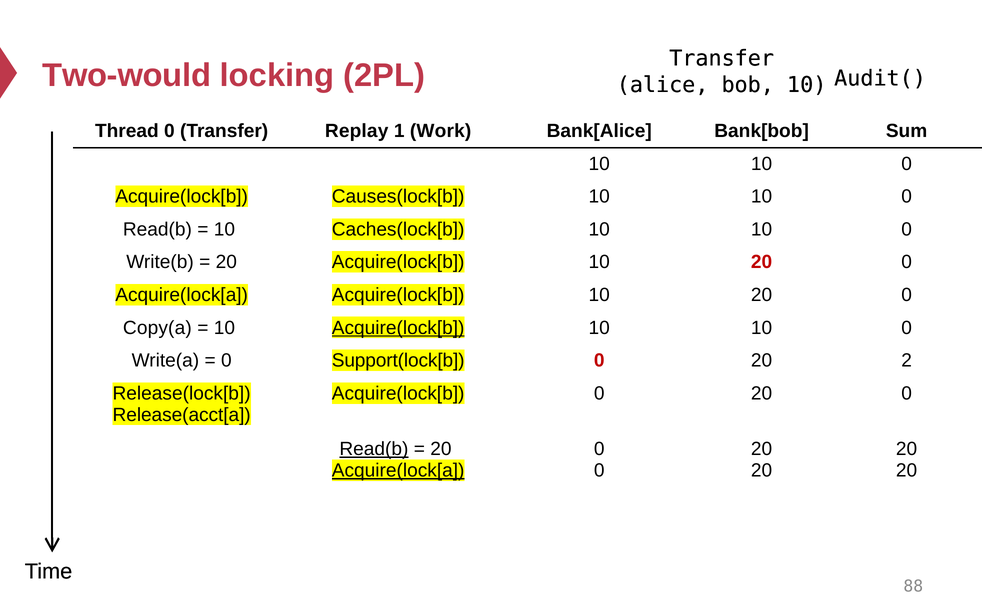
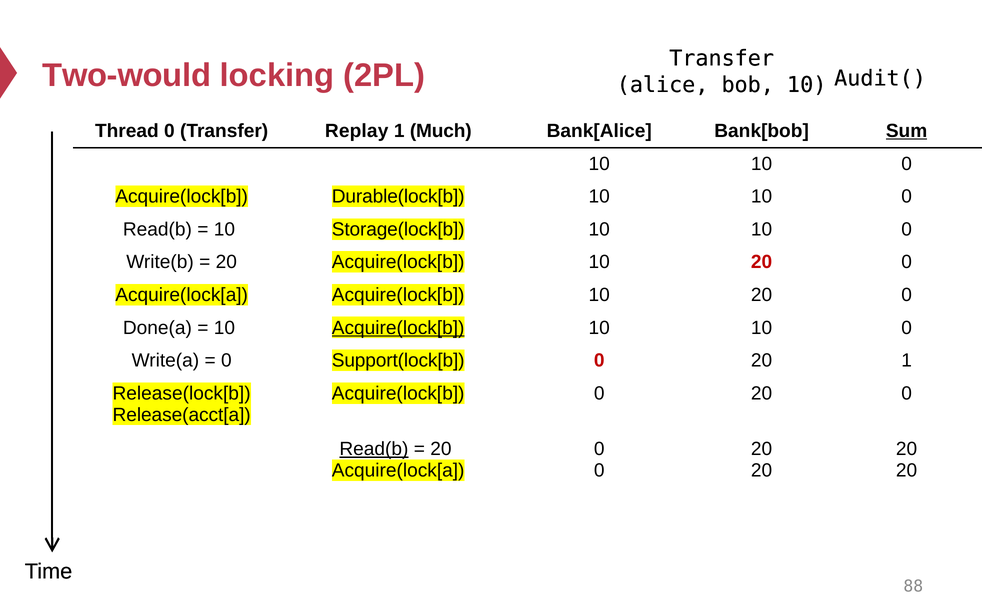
Work: Work -> Much
Sum underline: none -> present
Causes(lock[b: Causes(lock[b -> Durable(lock[b
Caches(lock[b: Caches(lock[b -> Storage(lock[b
Copy(a: Copy(a -> Done(a
20 2: 2 -> 1
Acquire(lock[a at (398, 470) underline: present -> none
